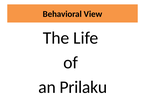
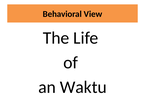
Prilaku: Prilaku -> Waktu
